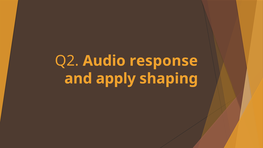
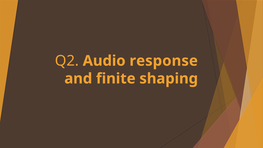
apply: apply -> finite
